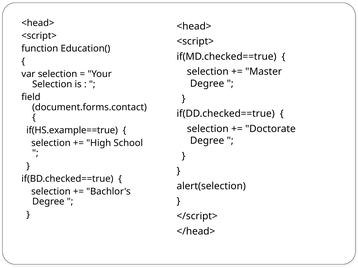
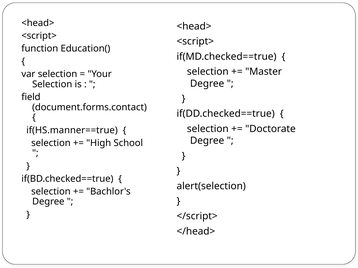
if(HS.example==true: if(HS.example==true -> if(HS.manner==true
